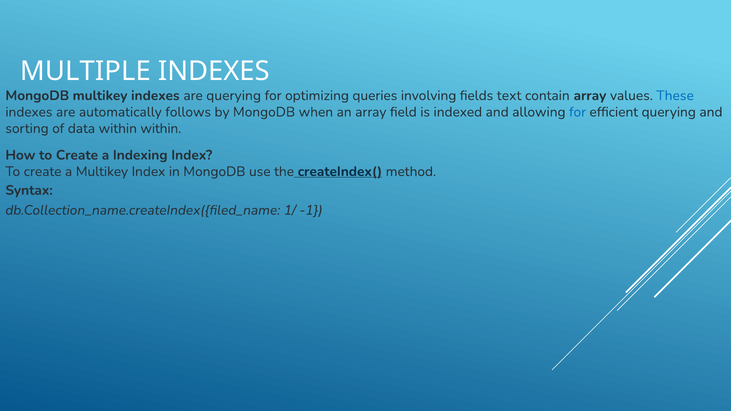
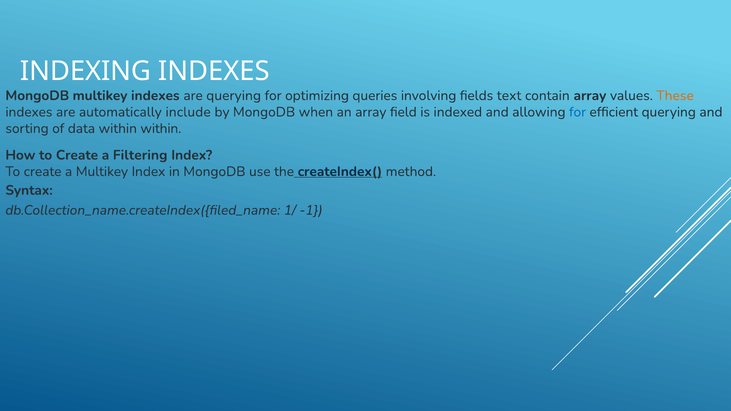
MULTIPLE: MULTIPLE -> INDEXING
These colour: blue -> orange
follows: follows -> include
Indexing: Indexing -> Filtering
